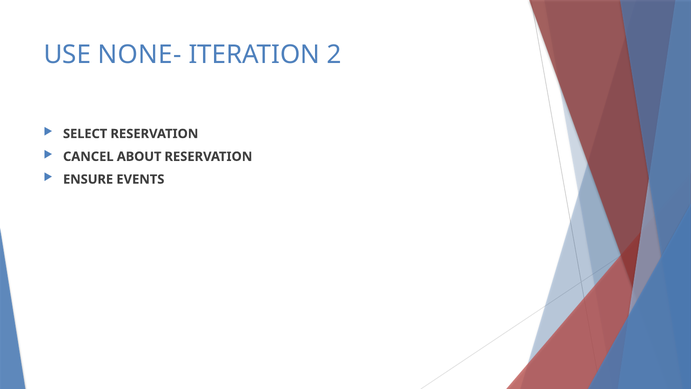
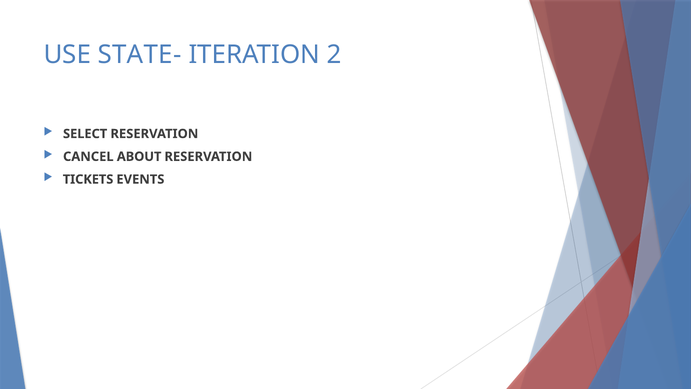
NONE-: NONE- -> STATE-
ENSURE: ENSURE -> TICKETS
